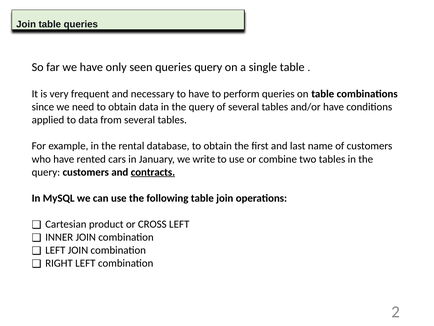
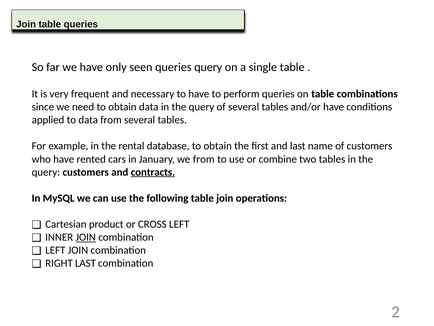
we write: write -> from
JOIN at (86, 237) underline: none -> present
RIGHT LEFT: LEFT -> LAST
